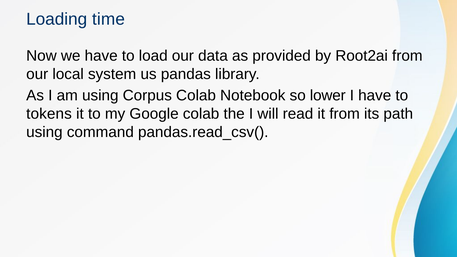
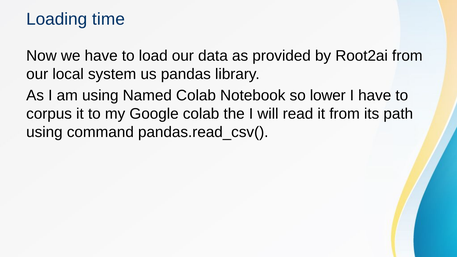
Corpus: Corpus -> Named
tokens: tokens -> corpus
